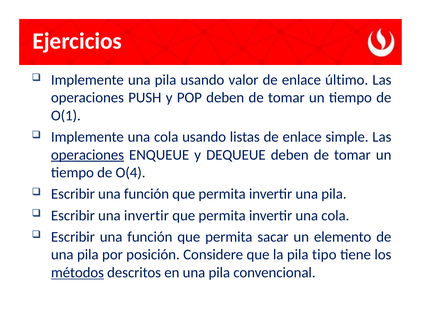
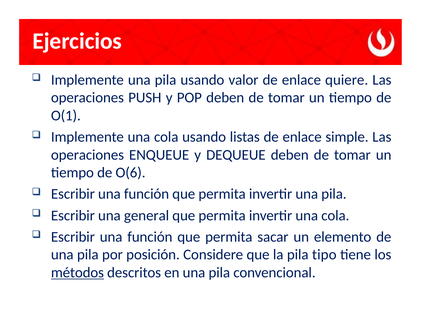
último: último -> quiere
operaciones at (87, 155) underline: present -> none
O(4: O(4 -> O(6
una invertir: invertir -> general
